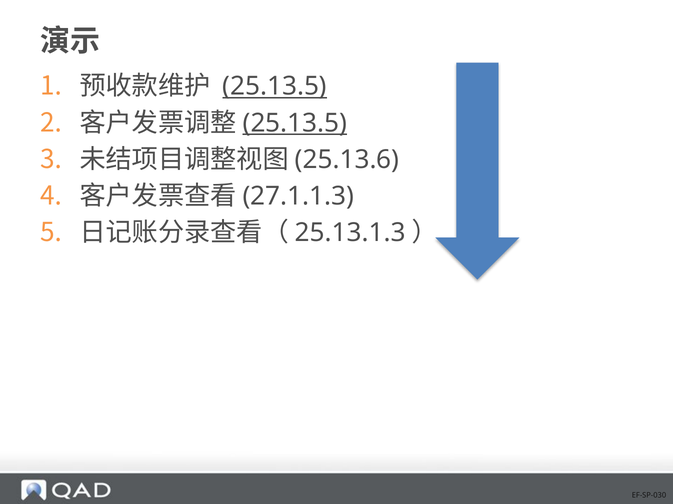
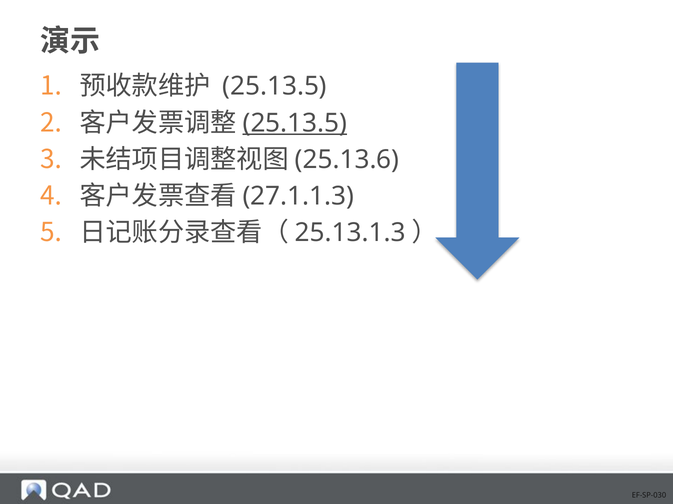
25.13.5 at (275, 86) underline: present -> none
